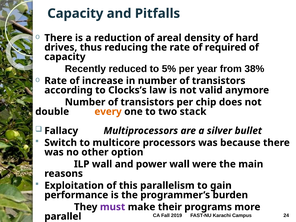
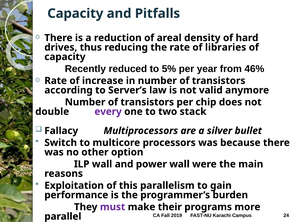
required: required -> libraries
38%: 38% -> 46%
Clocks’s: Clocks’s -> Server’s
every colour: orange -> purple
